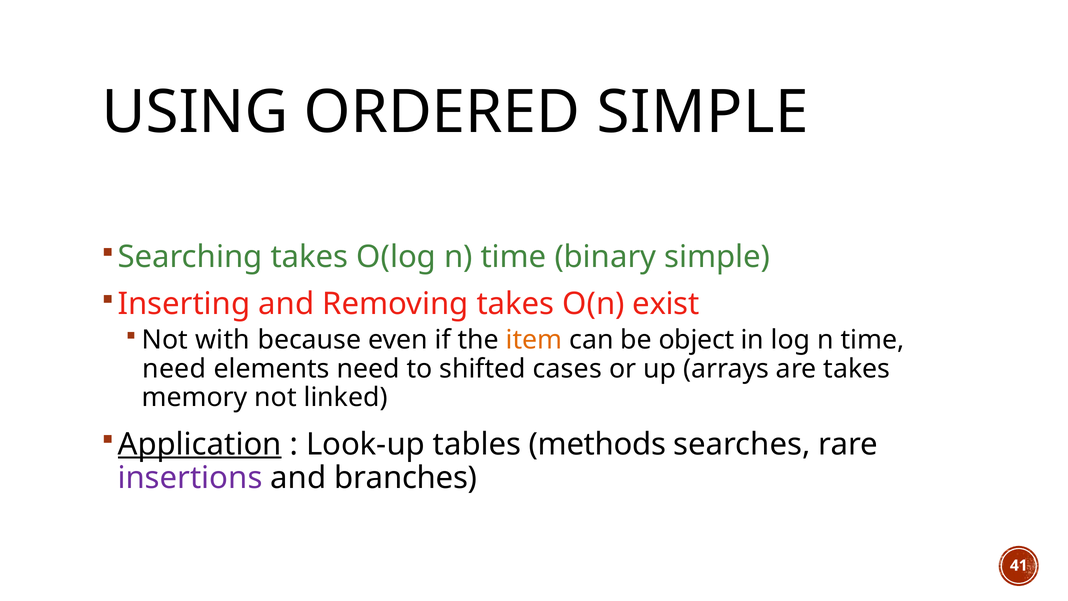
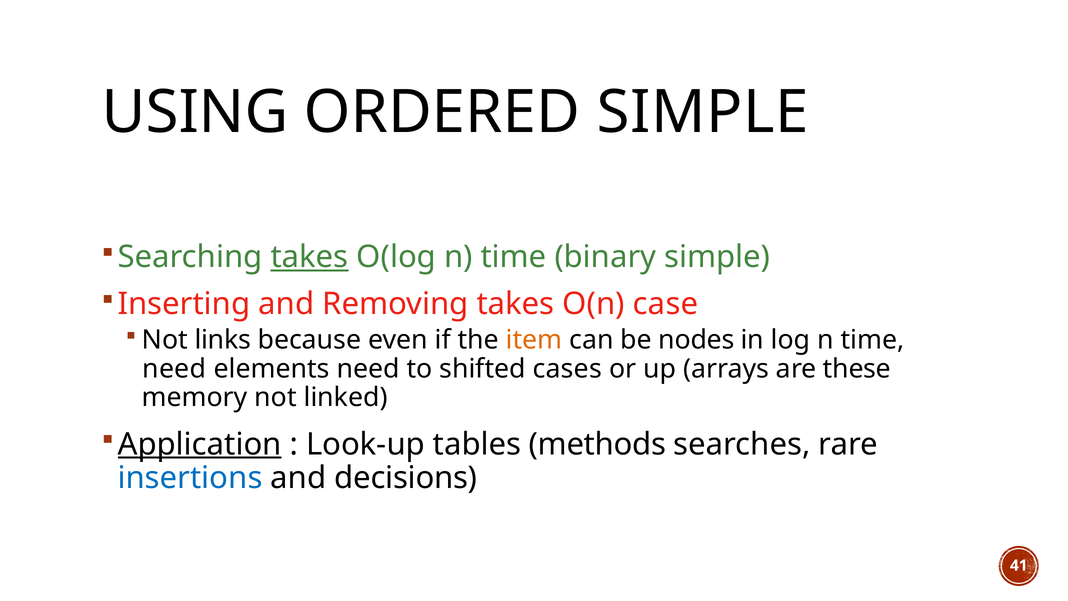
takes at (309, 257) underline: none -> present
exist: exist -> case
with: with -> links
object: object -> nodes
are takes: takes -> these
insertions colour: purple -> blue
branches: branches -> decisions
